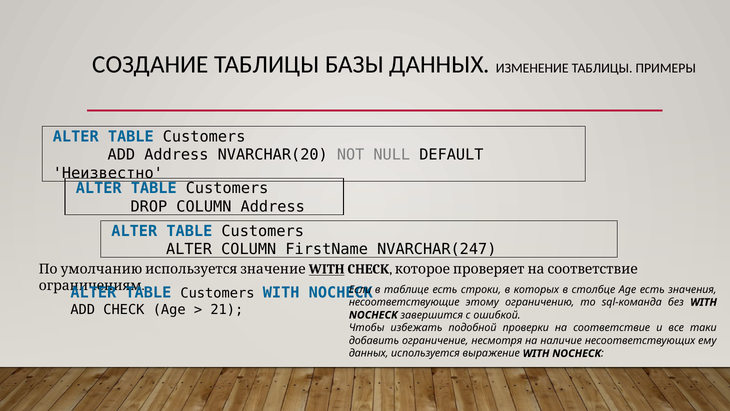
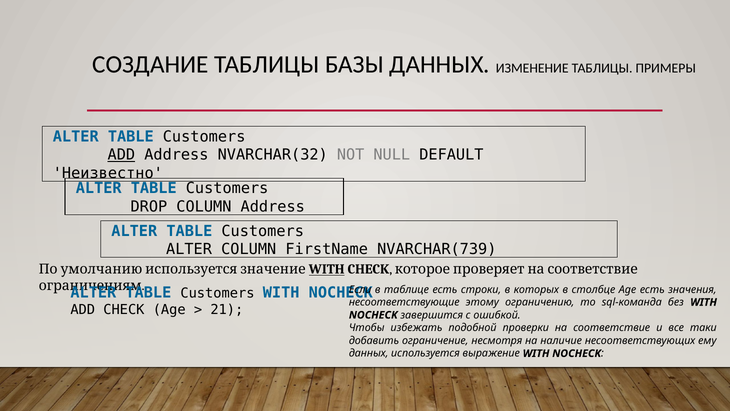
ADD at (121, 155) underline: none -> present
NVARCHAR(20: NVARCHAR(20 -> NVARCHAR(32
NVARCHAR(247: NVARCHAR(247 -> NVARCHAR(739
